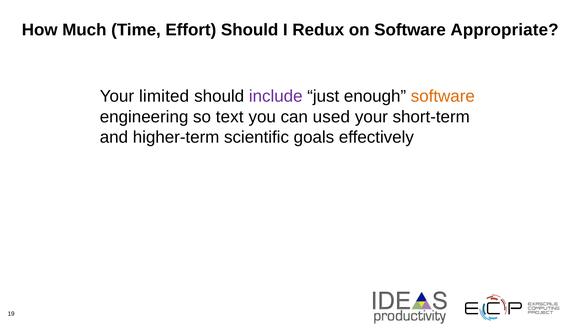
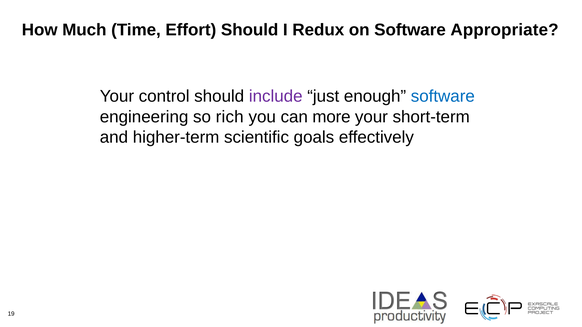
limited: limited -> control
software at (443, 97) colour: orange -> blue
text: text -> rich
used: used -> more
